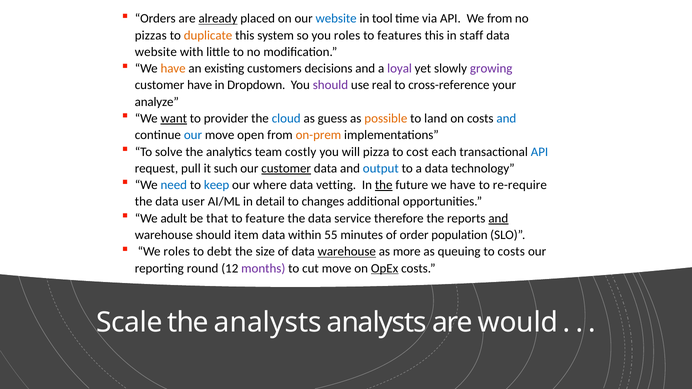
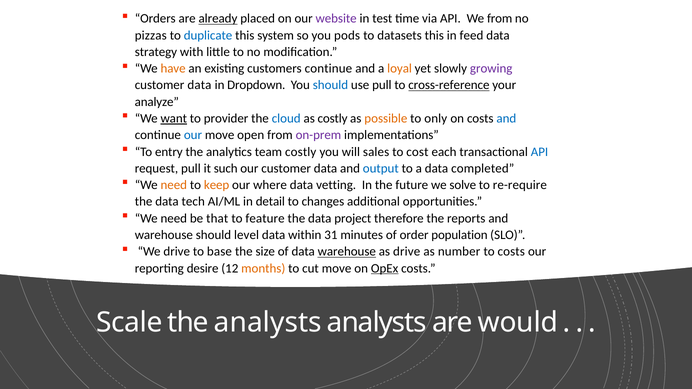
website at (336, 19) colour: blue -> purple
tool: tool -> test
duplicate colour: orange -> blue
you roles: roles -> pods
features: features -> datasets
staff: staff -> feed
website at (156, 52): website -> strategy
customers decisions: decisions -> continue
loyal colour: purple -> orange
have at (200, 85): have -> data
should at (330, 85) colour: purple -> blue
use real: real -> pull
cross-reference underline: none -> present
as guess: guess -> costly
land: land -> only
on-prem colour: orange -> purple
solve: solve -> entry
pizza: pizza -> sales
customer at (286, 168) underline: present -> none
technology: technology -> completed
need at (174, 185) colour: blue -> orange
keep colour: blue -> orange
the at (384, 185) underline: present -> none
future we have: have -> solve
user: user -> tech
adult at (174, 218): adult -> need
service: service -> project
and at (498, 218) underline: present -> none
item: item -> level
55: 55 -> 31
We roles: roles -> drive
debt: debt -> base
as more: more -> drive
queuing: queuing -> number
round: round -> desire
months colour: purple -> orange
